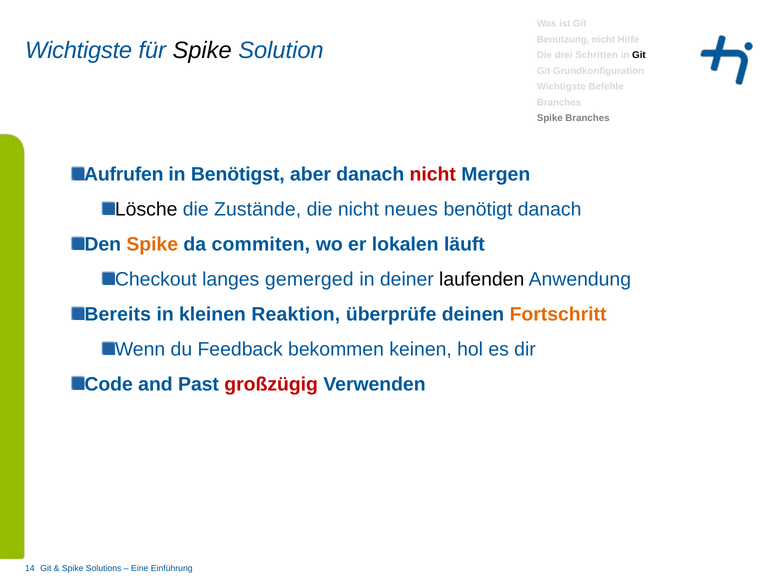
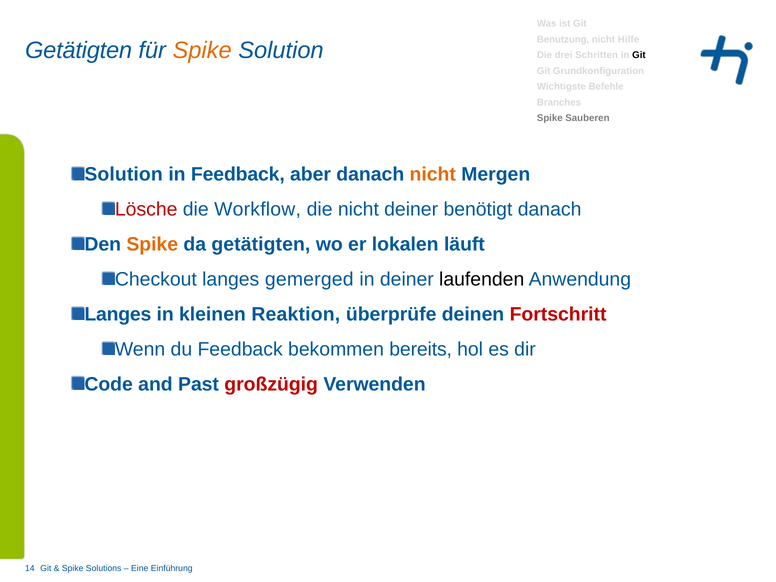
Wichtigste at (79, 50): Wichtigste -> Getätigten
Spike at (202, 50) colour: black -> orange
Spike Branches: Branches -> Sauberen
Aufrufen at (124, 175): Aufrufen -> Solution
in Benötigst: Benötigst -> Feedback
nicht at (433, 175) colour: red -> orange
Lösche colour: black -> red
Zustände: Zustände -> Workflow
nicht neues: neues -> deiner
da commiten: commiten -> getätigten
Bereits at (118, 314): Bereits -> Langes
Fortschritt colour: orange -> red
keinen: keinen -> bereits
